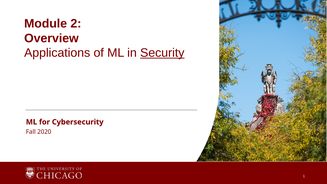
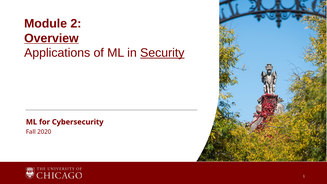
Overview underline: none -> present
